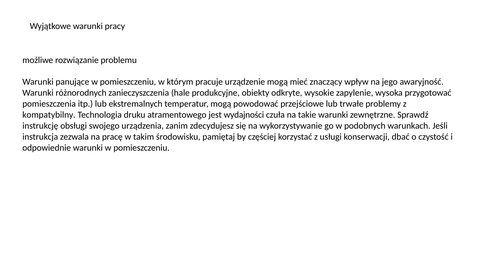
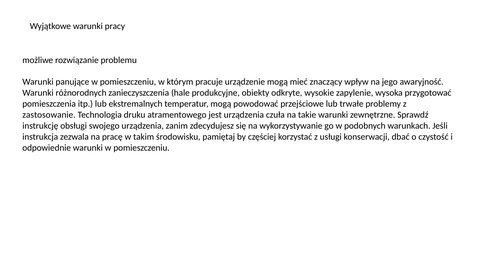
kompatybilny: kompatybilny -> zastosowanie
jest wydajności: wydajności -> urządzenia
